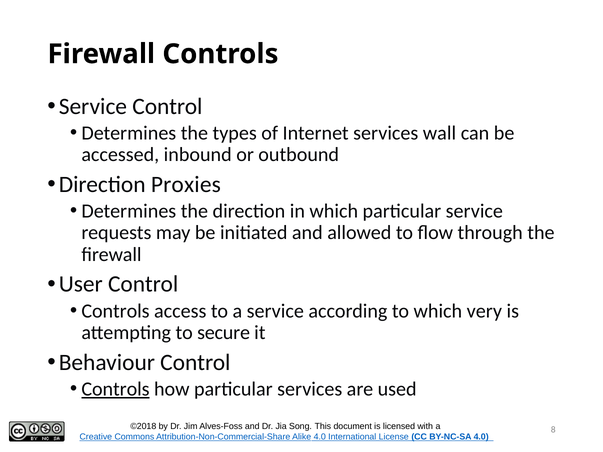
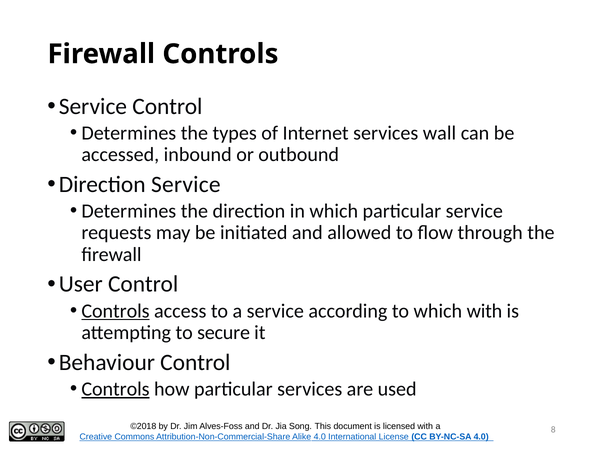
Direction Proxies: Proxies -> Service
Controls at (115, 311) underline: none -> present
which very: very -> with
